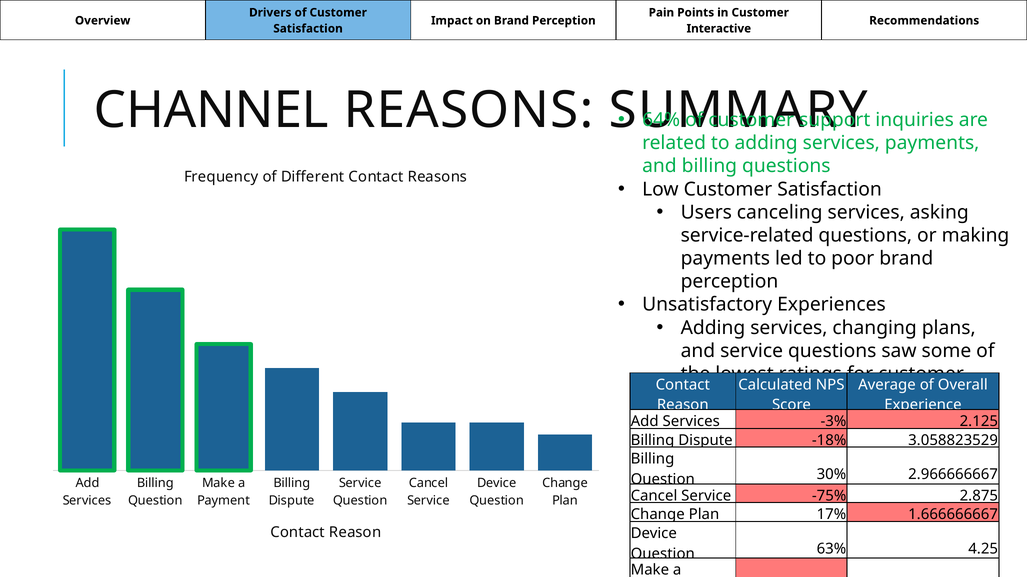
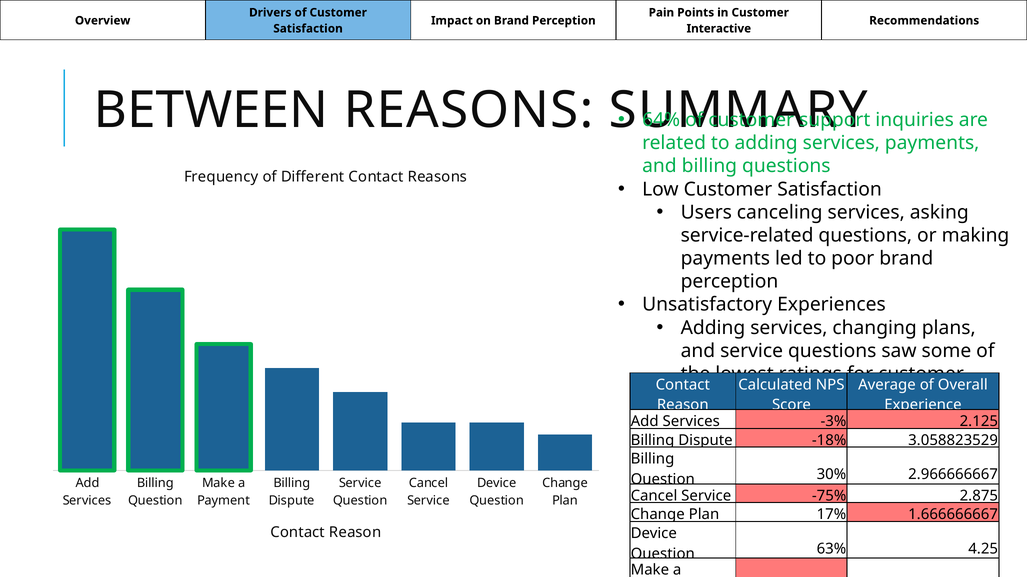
CHANNEL: CHANNEL -> BETWEEN
